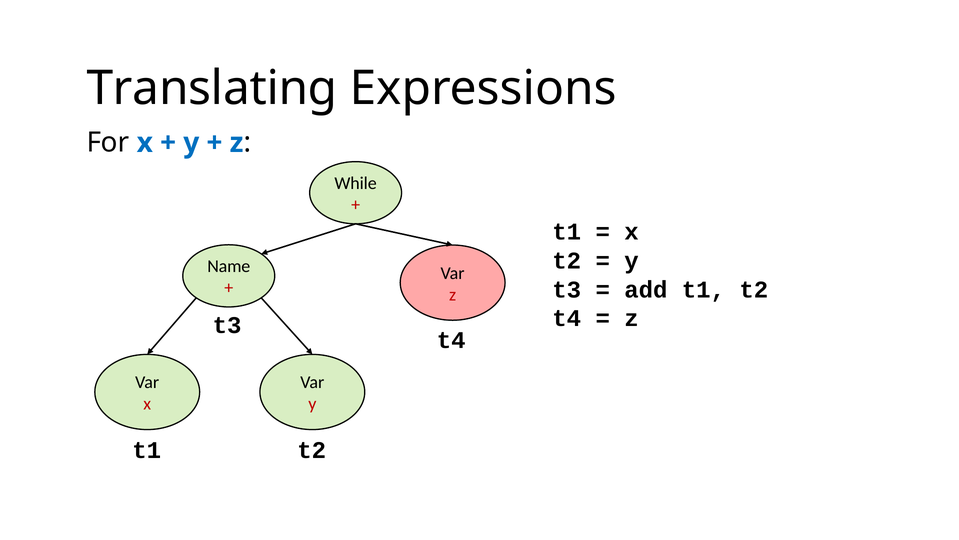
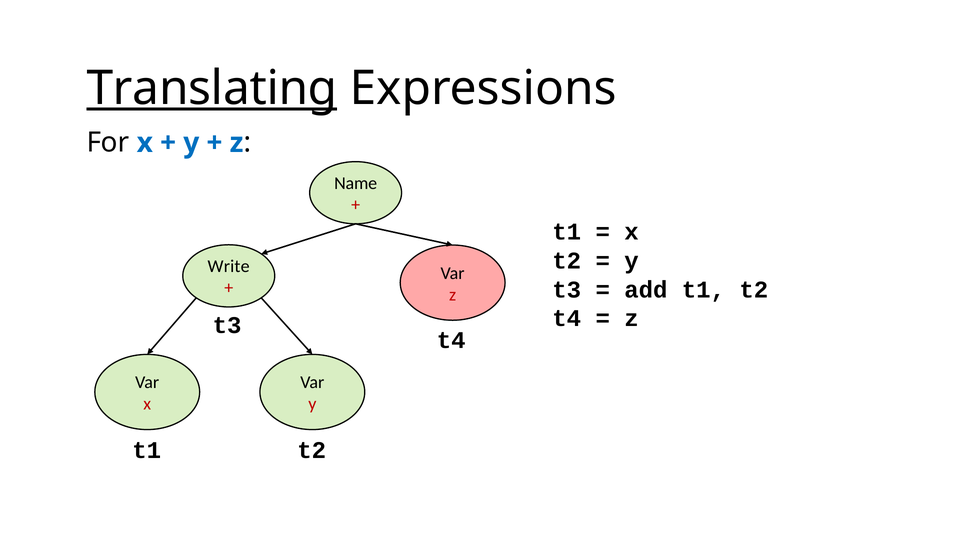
Translating underline: none -> present
While: While -> Name
Name: Name -> Write
